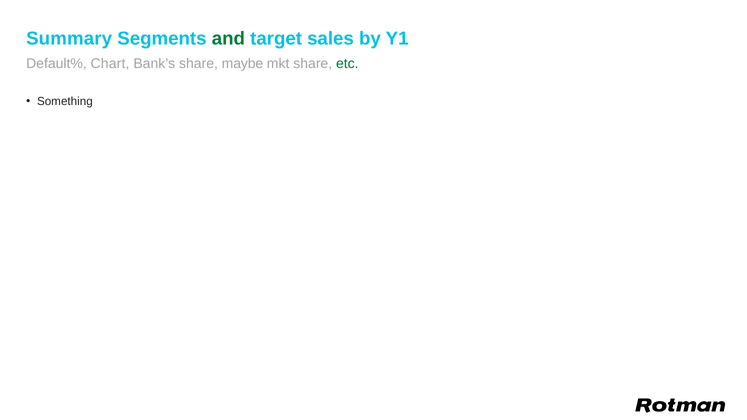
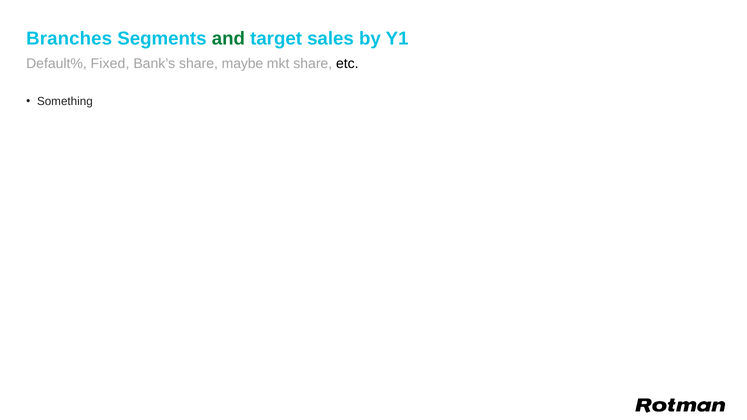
Summary: Summary -> Branches
Chart: Chart -> Fixed
etc colour: green -> black
